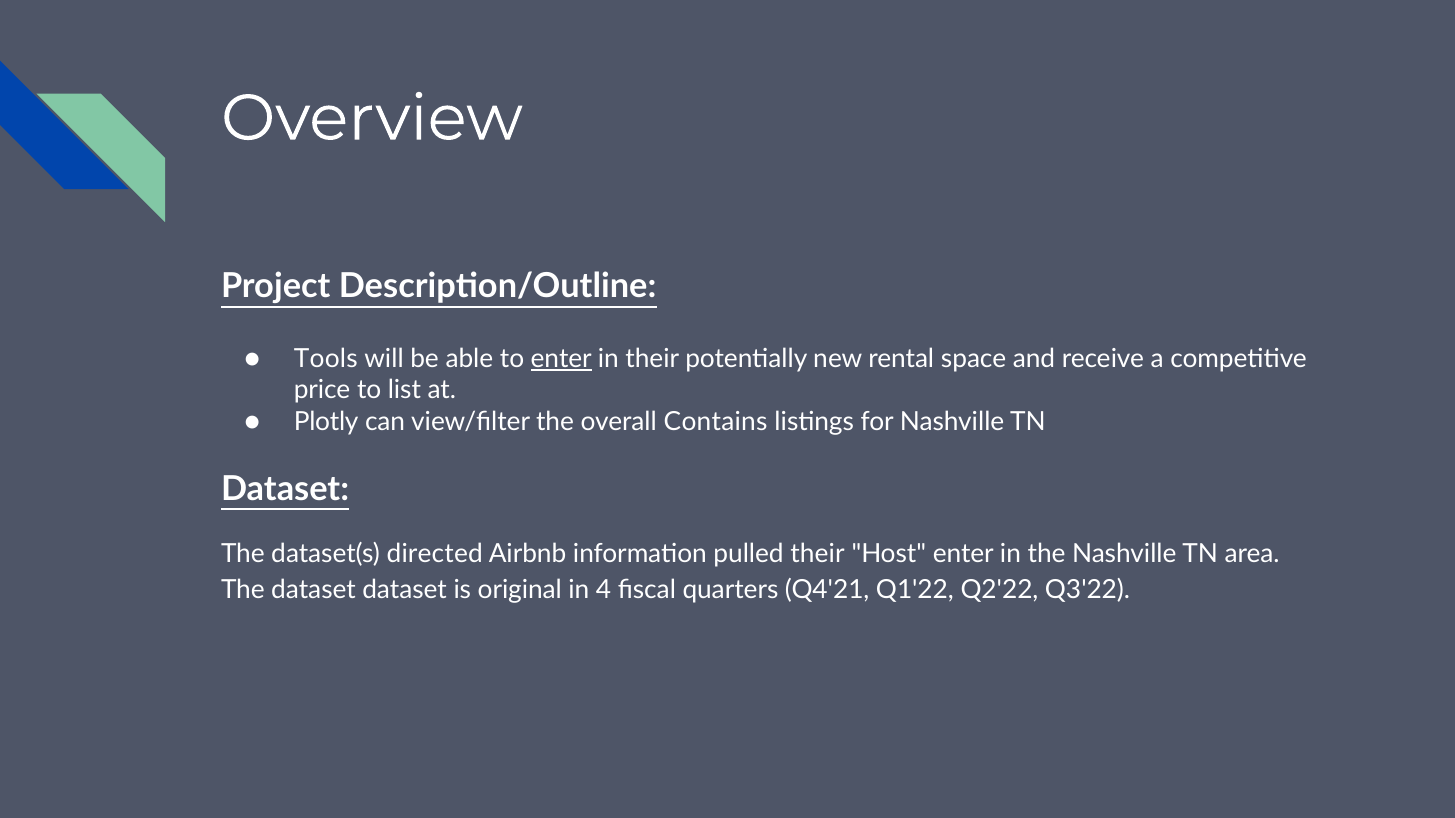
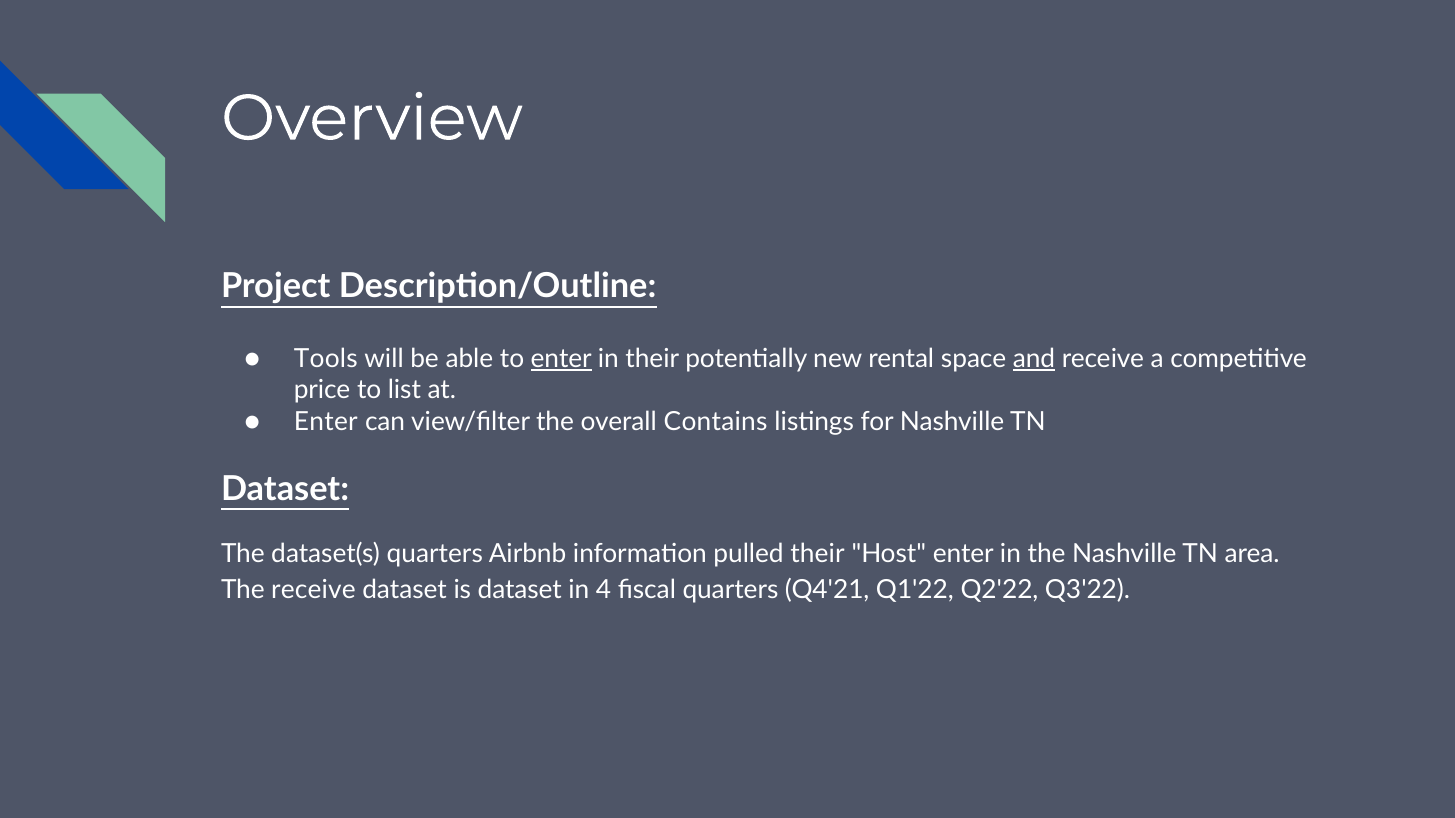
and underline: none -> present
Plotly at (326, 422): Plotly -> Enter
dataset(s directed: directed -> quarters
The dataset: dataset -> receive
is original: original -> dataset
